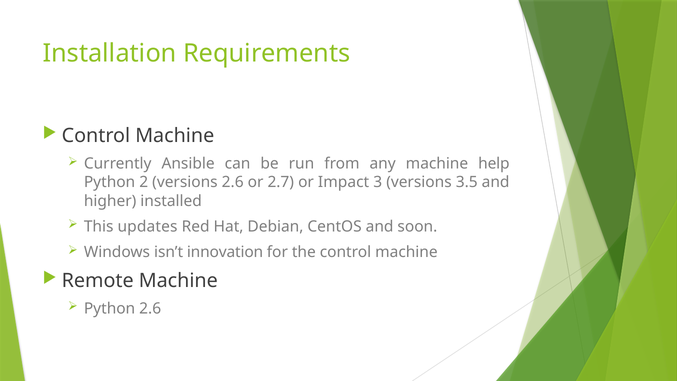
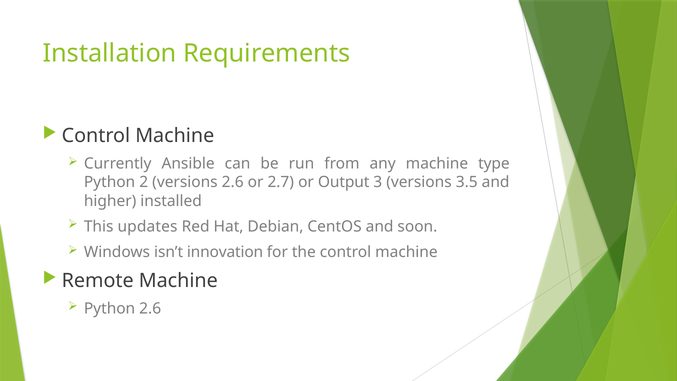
help: help -> type
Impact: Impact -> Output
